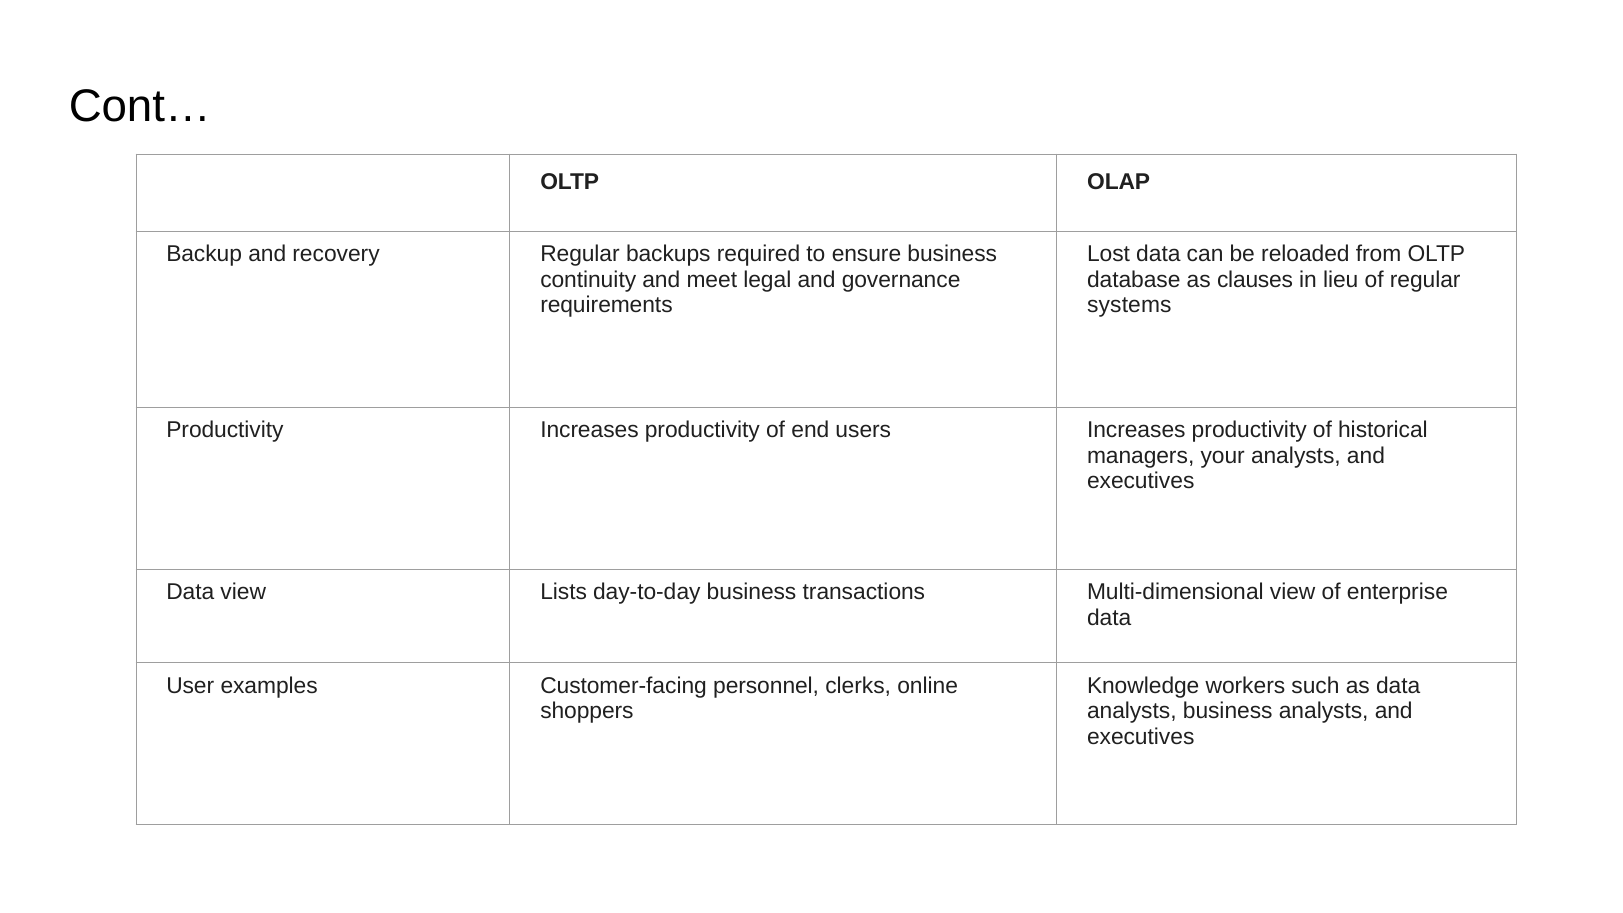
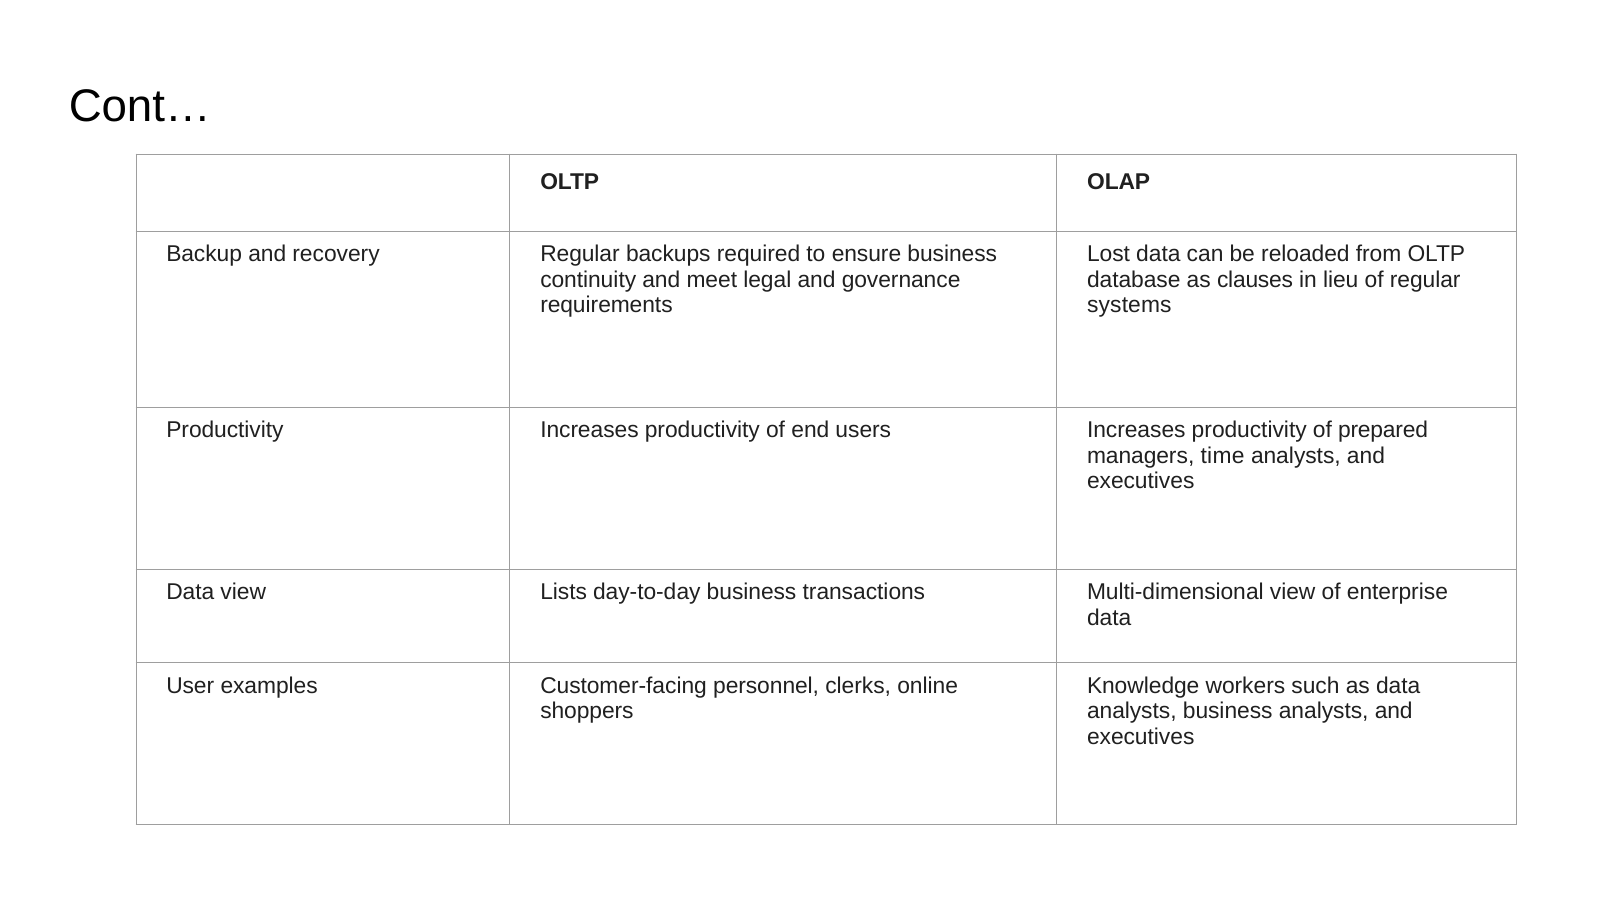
historical: historical -> prepared
your: your -> time
